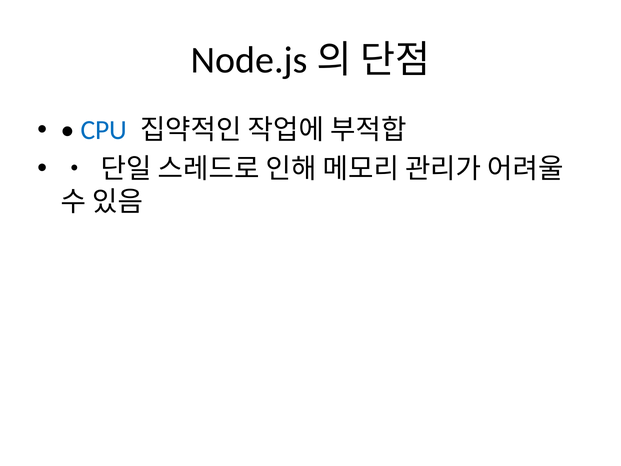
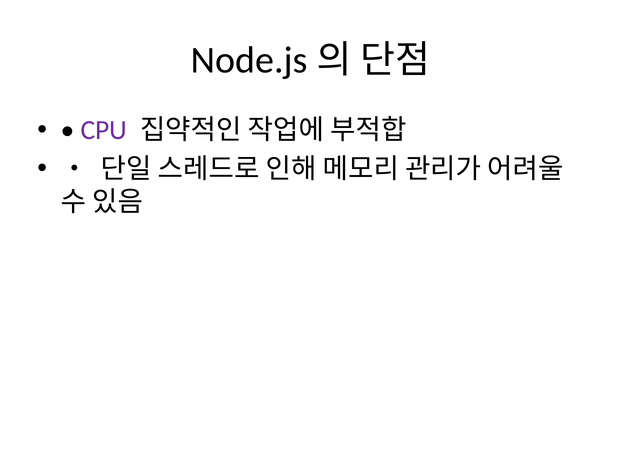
CPU colour: blue -> purple
